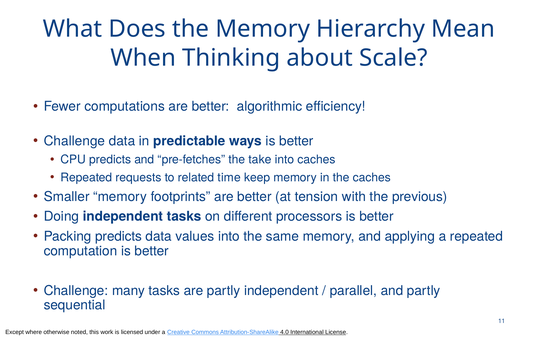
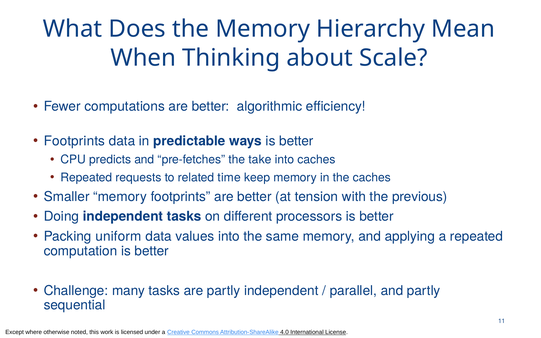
Challenge at (74, 141): Challenge -> Footprints
Packing predicts: predicts -> uniform
